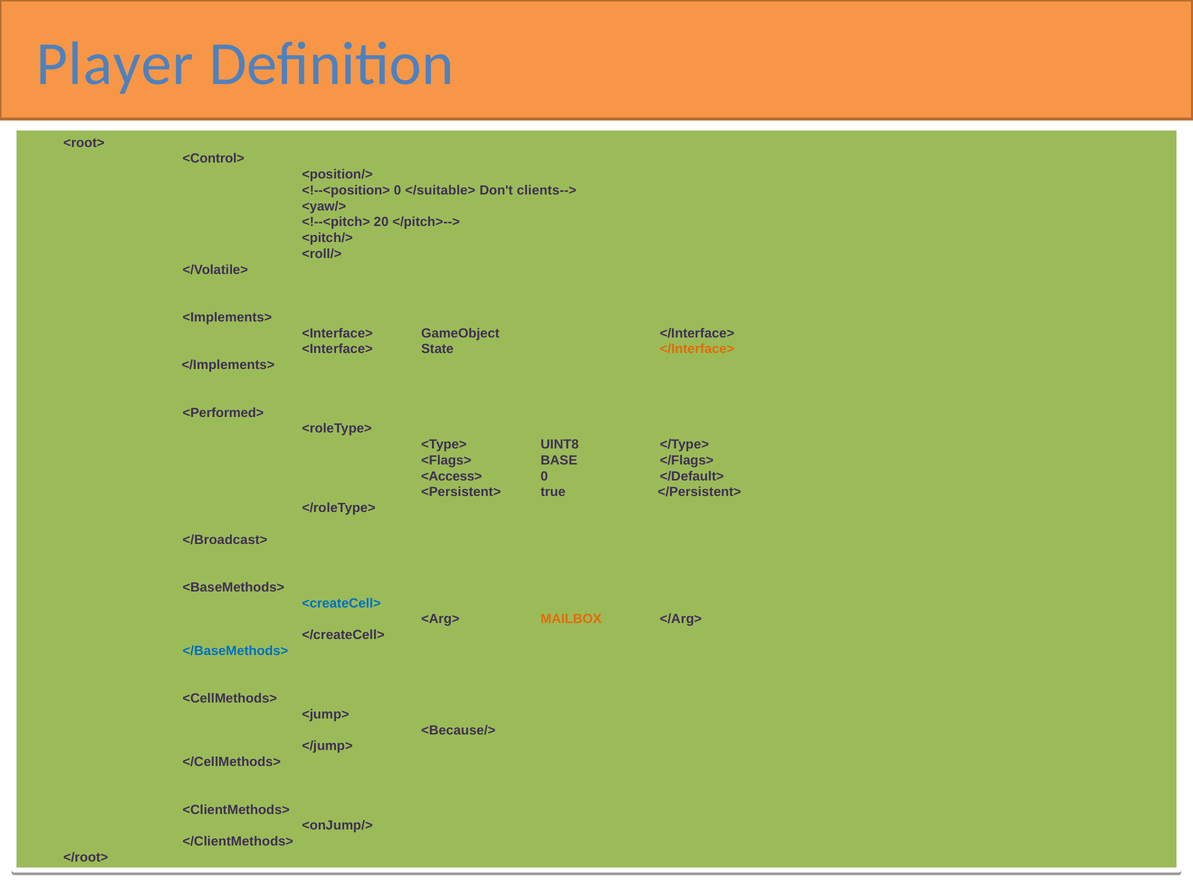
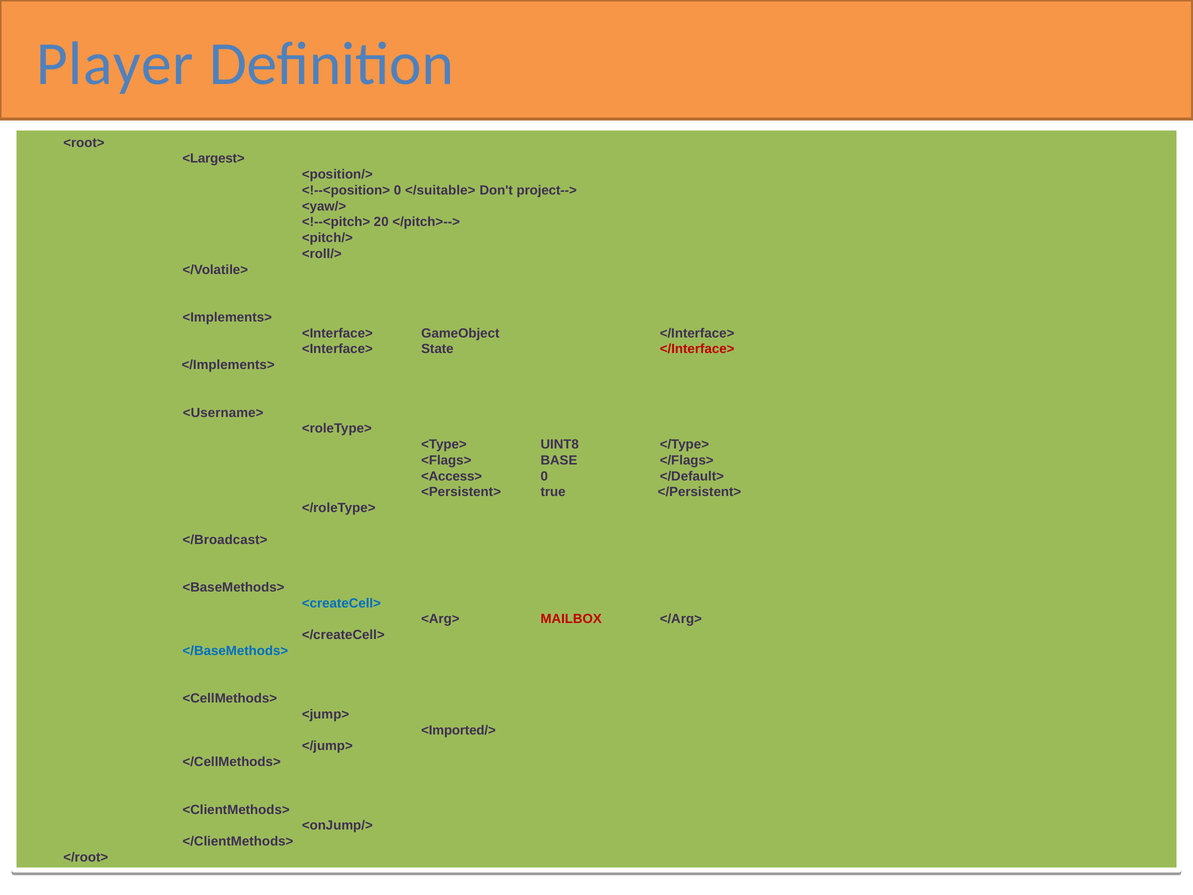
<Control>: <Control> -> <Largest>
clients-->: clients--> -> project-->
</Interface> at (697, 349) colour: orange -> red
<Performed>: <Performed> -> <Username>
MAILBOX colour: orange -> red
<Because/>: <Because/> -> <Imported/>
